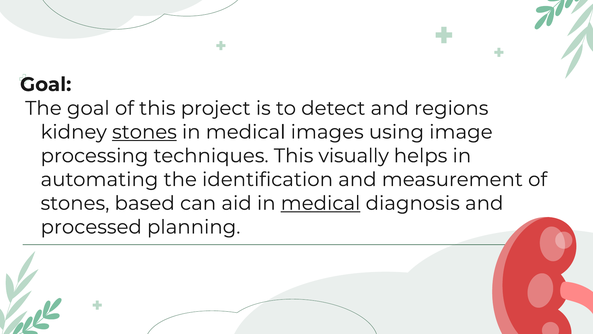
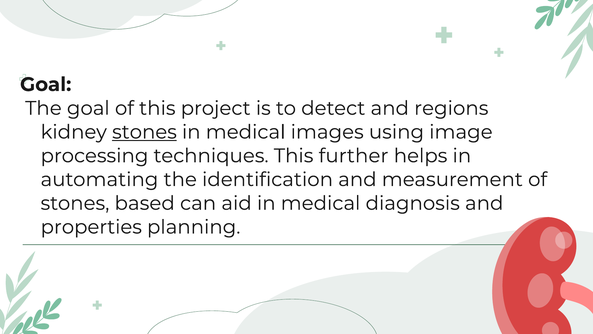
visually: visually -> further
medical at (321, 203) underline: present -> none
processed: processed -> properties
